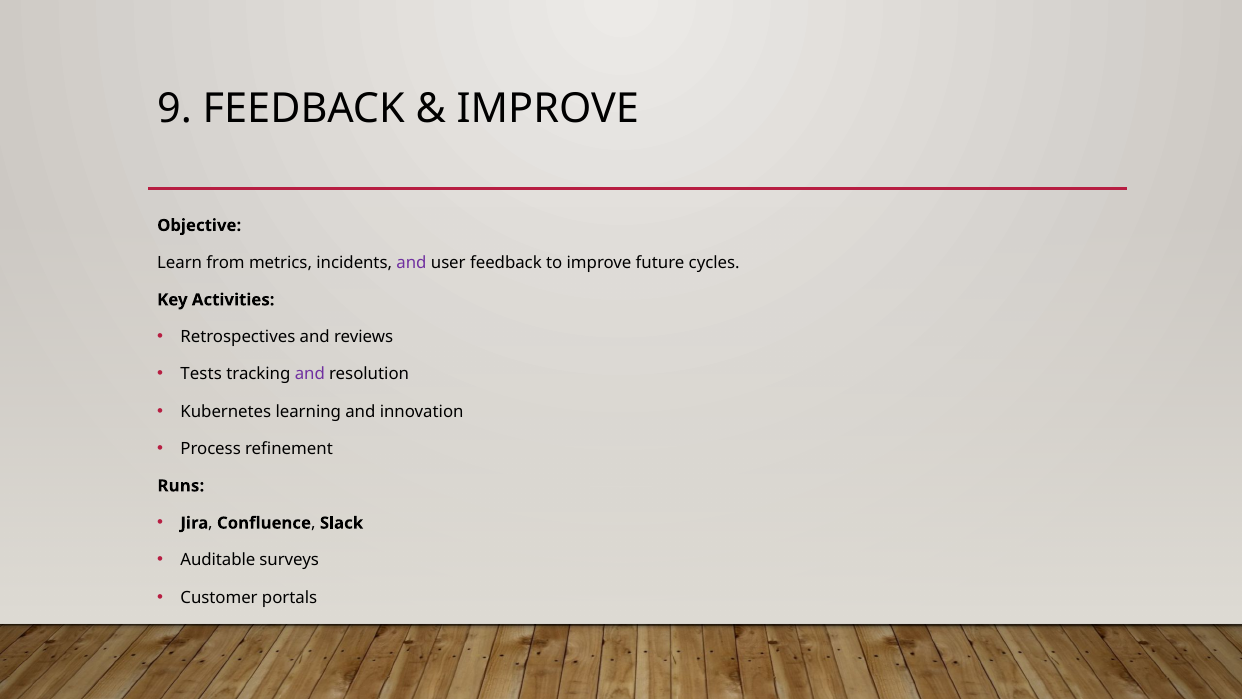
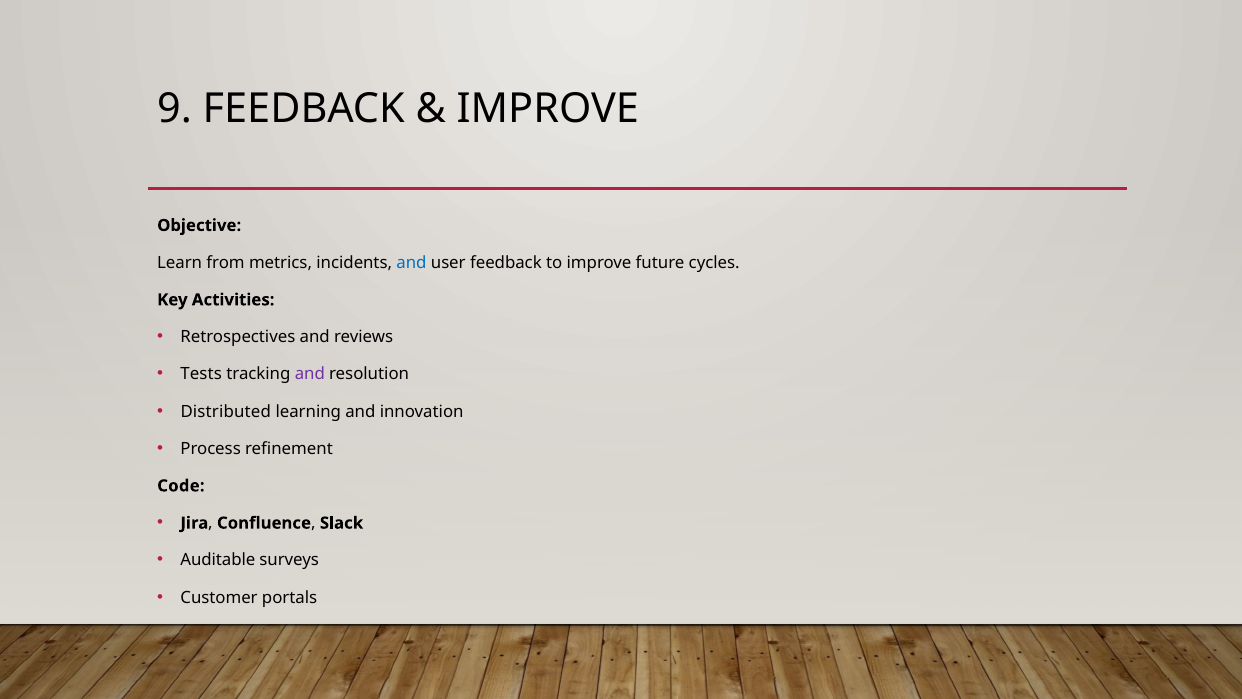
and at (412, 262) colour: purple -> blue
Kubernetes: Kubernetes -> Distributed
Runs: Runs -> Code
